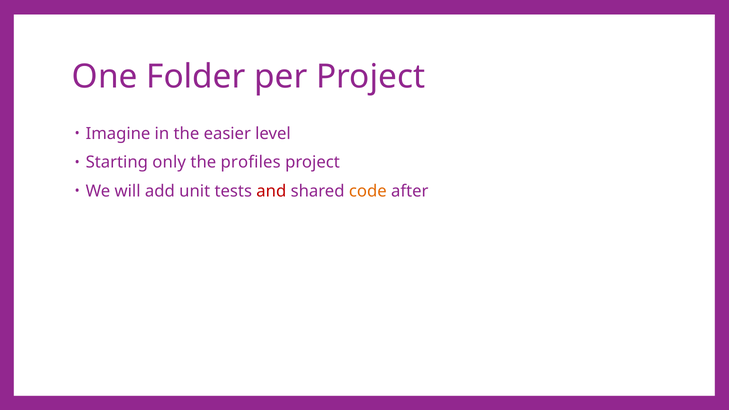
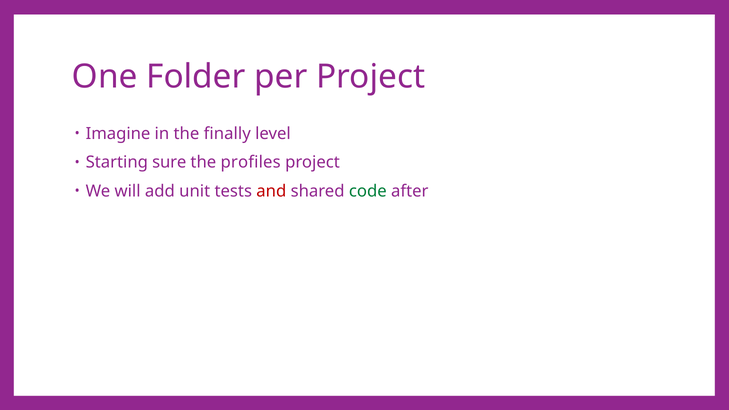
easier: easier -> finally
only: only -> sure
code colour: orange -> green
